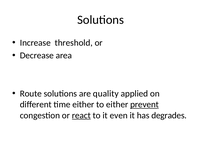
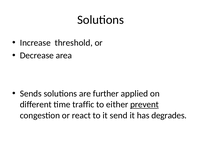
Route: Route -> Sends
quality: quality -> further
time either: either -> traffic
react underline: present -> none
even: even -> send
